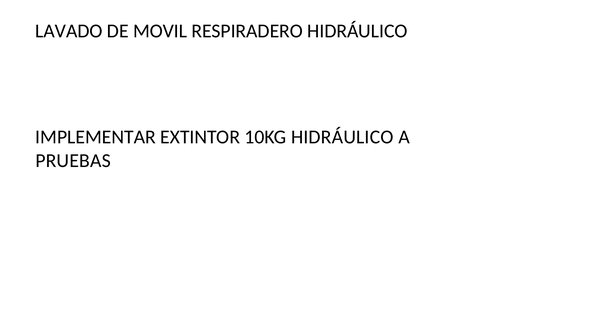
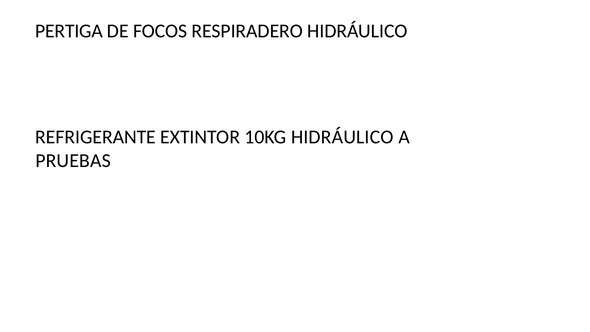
LAVADO: LAVADO -> PERTIGA
MOVIL: MOVIL -> FOCOS
IMPLEMENTAR: IMPLEMENTAR -> REFRIGERANTE
